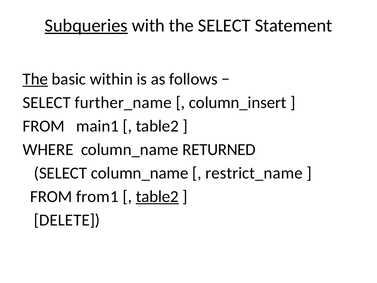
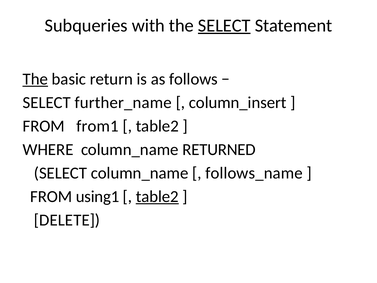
Subqueries underline: present -> none
SELECT at (224, 25) underline: none -> present
within: within -> return
main1: main1 -> from1
restrict_name: restrict_name -> follows_name
from1: from1 -> using1
